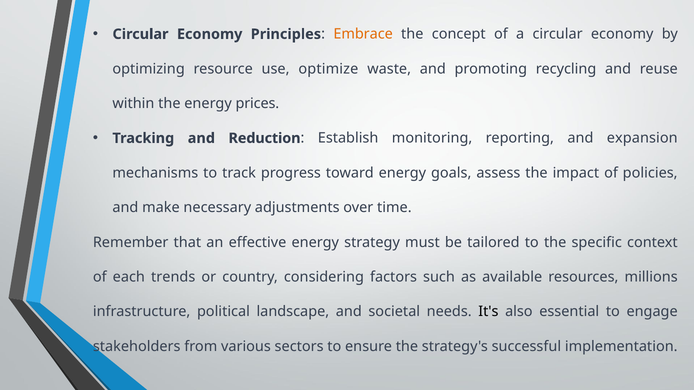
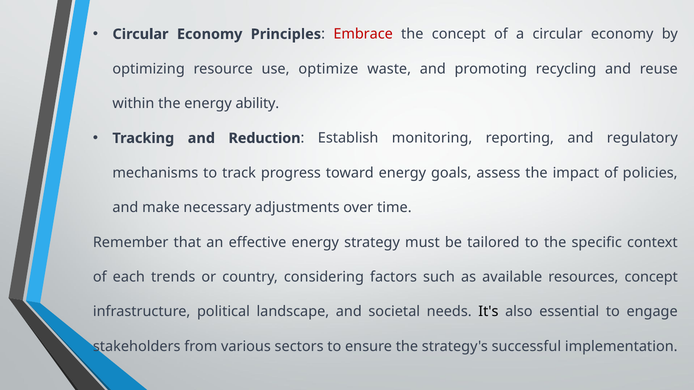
Embrace colour: orange -> red
prices: prices -> ability
expansion: expansion -> regulatory
resources millions: millions -> concept
